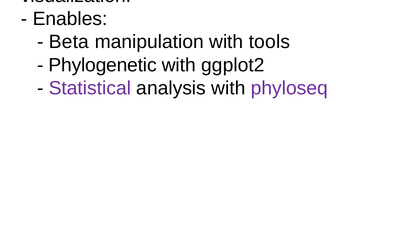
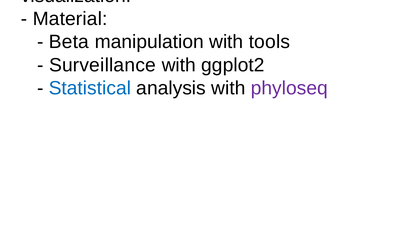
Enables: Enables -> Material
Phylogenetic: Phylogenetic -> Surveillance
Statistical at (90, 88) colour: purple -> blue
